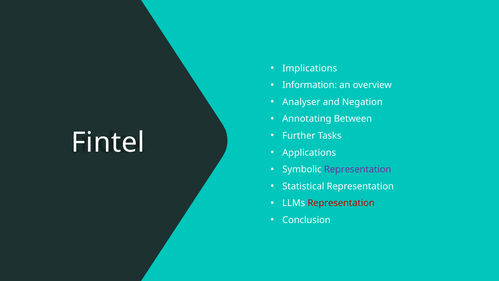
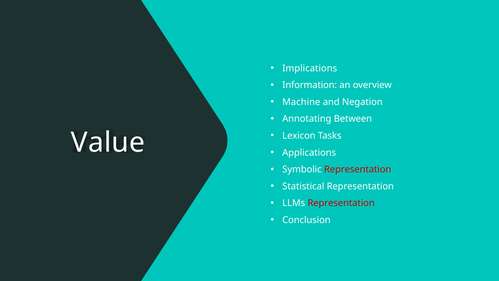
Analyser: Analyser -> Machine
Further: Further -> Lexicon
Fintel: Fintel -> Value
Representation at (358, 169) colour: purple -> red
